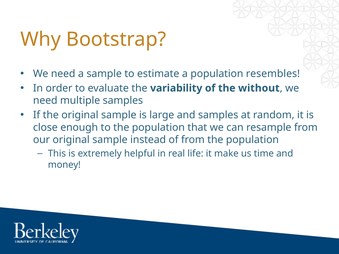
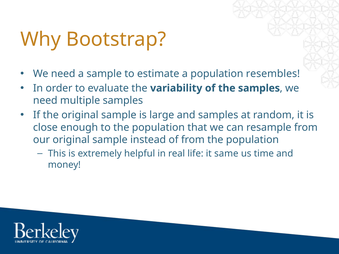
the without: without -> samples
make: make -> same
